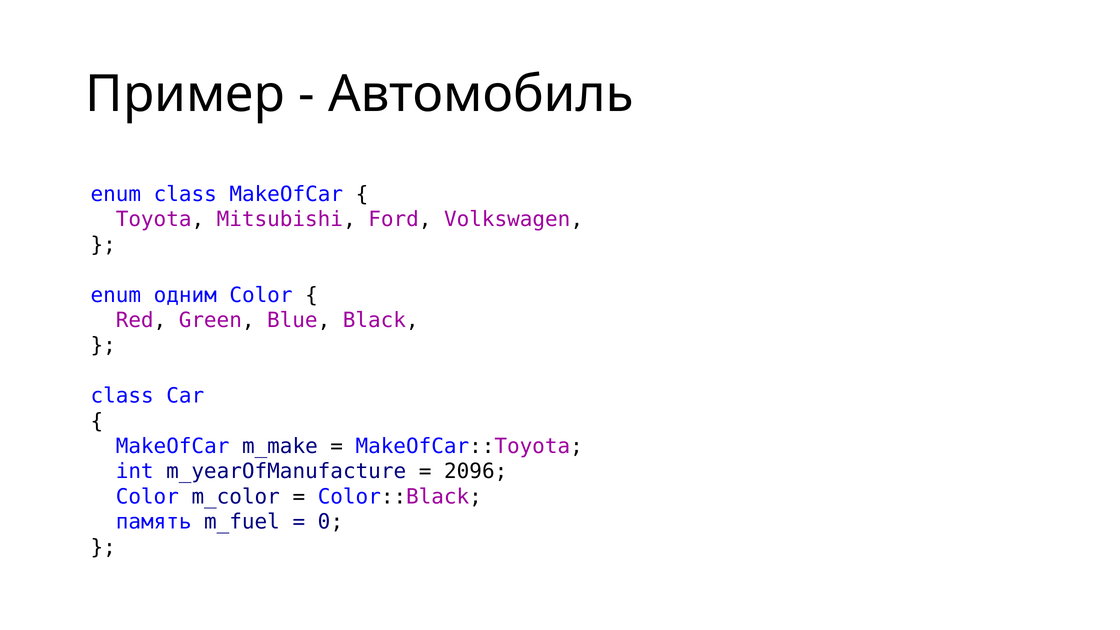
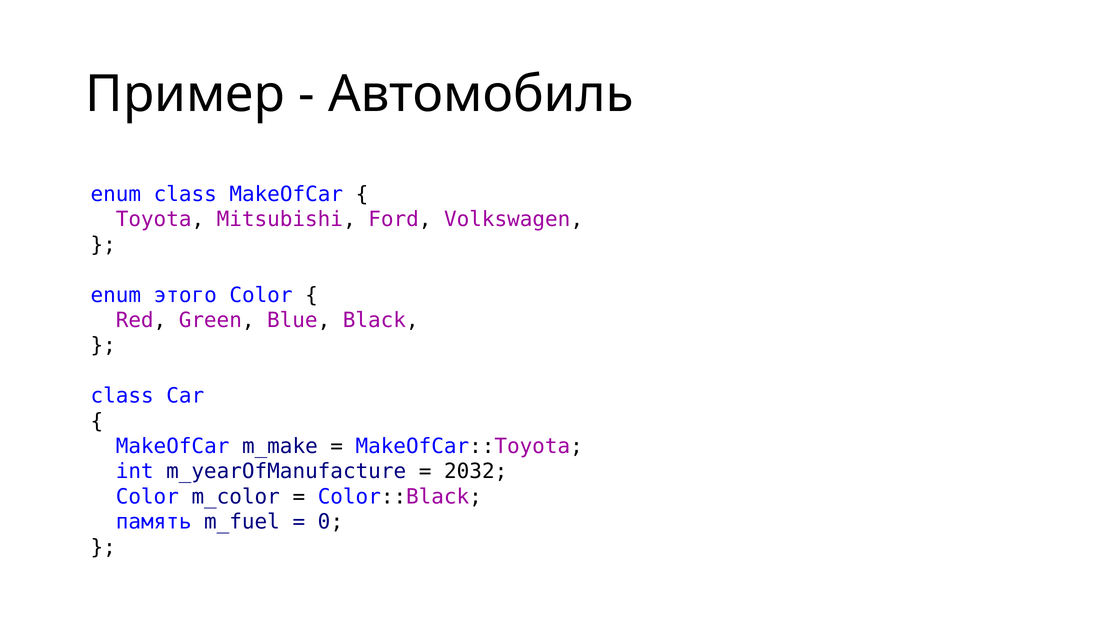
одним: одним -> этого
2096: 2096 -> 2032
